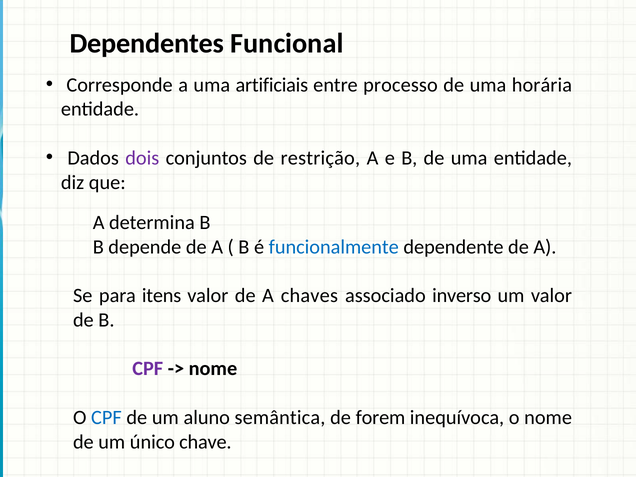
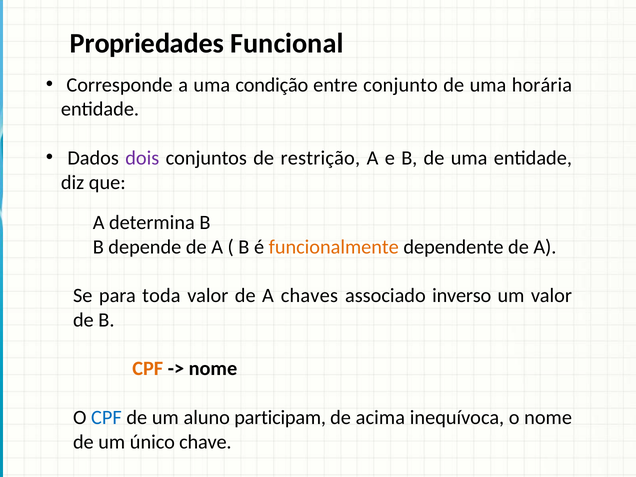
Dependentes: Dependentes -> Propriedades
artificiais: artificiais -> condição
processo: processo -> conjunto
funcionalmente colour: blue -> orange
itens: itens -> toda
CPF at (148, 369) colour: purple -> orange
semântica: semântica -> participam
forem: forem -> acima
